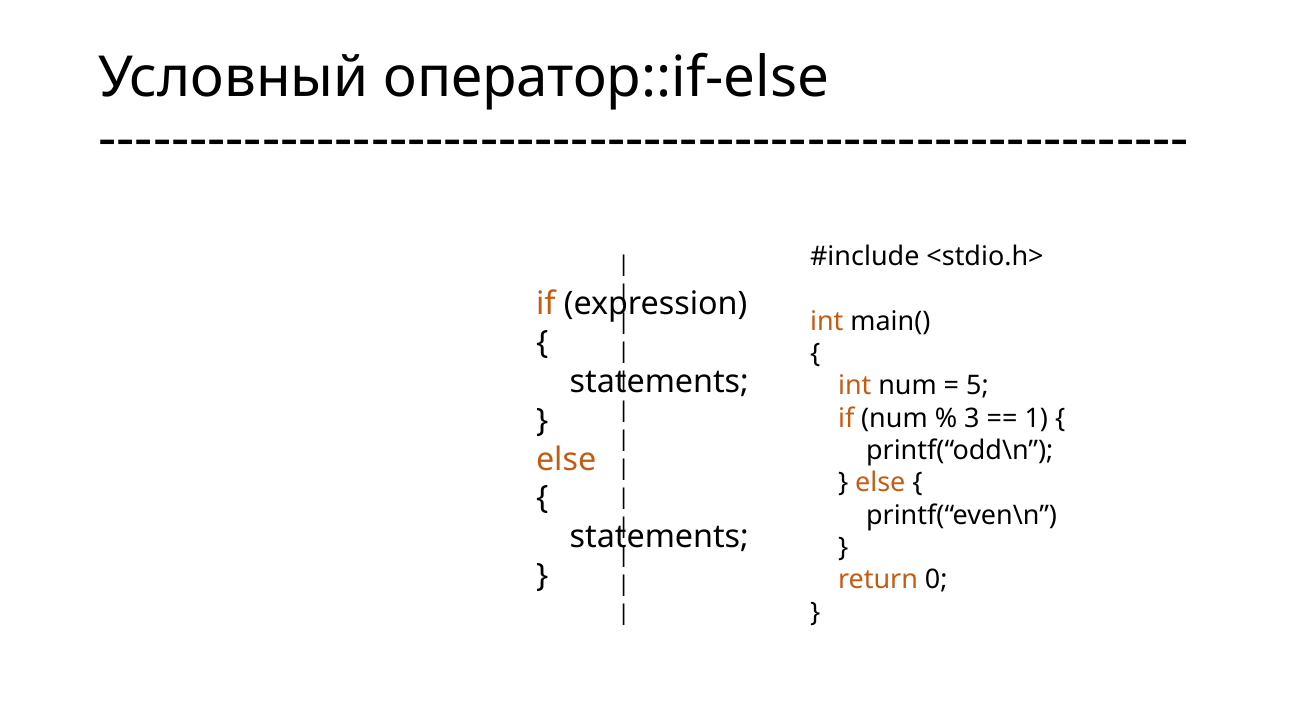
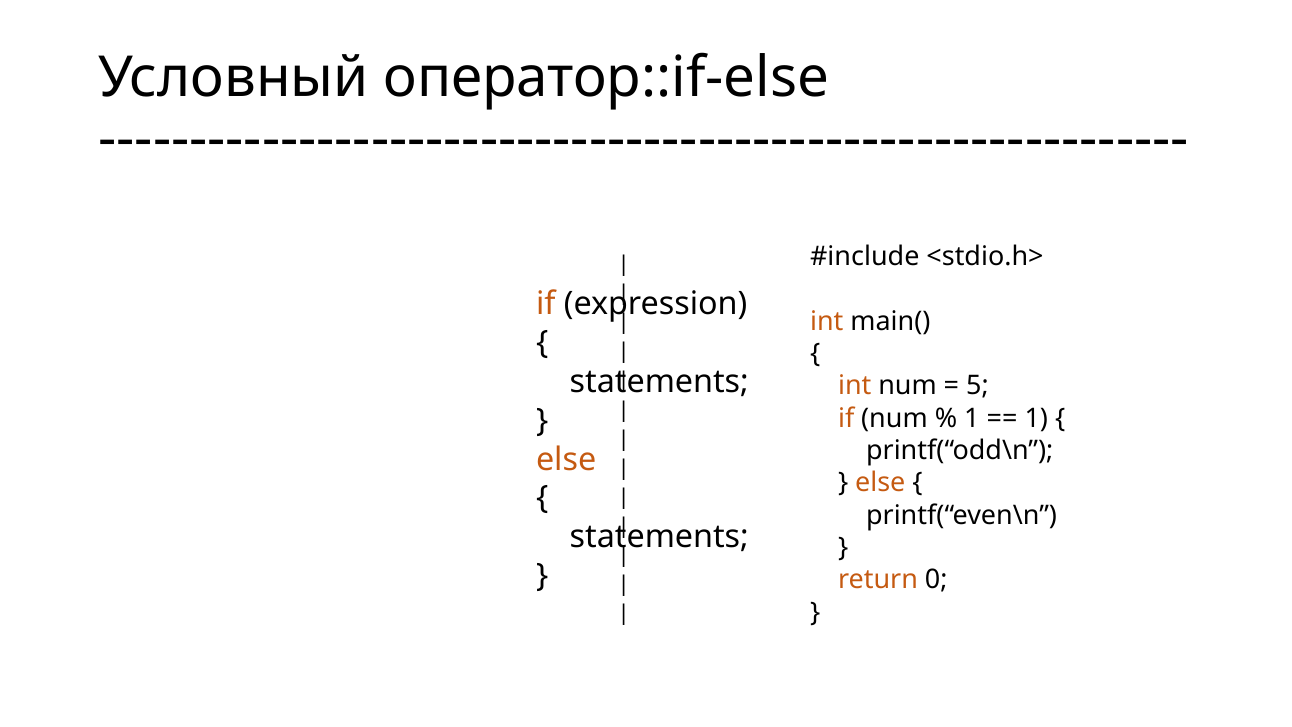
3 at (972, 418): 3 -> 1
